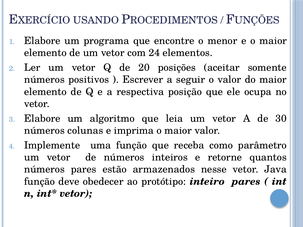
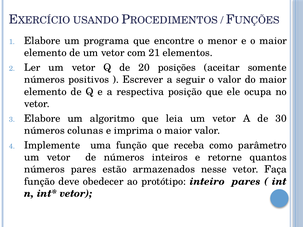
24: 24 -> 21
Java: Java -> Faça
